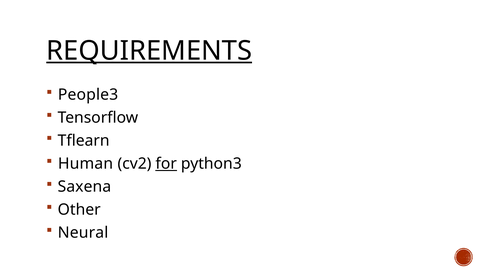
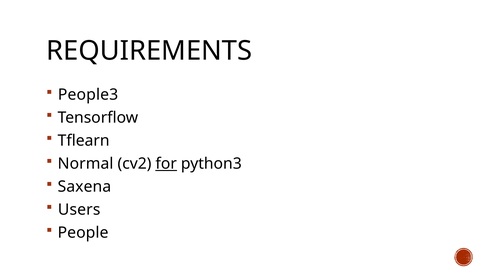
REQUIREMENTS underline: present -> none
Human: Human -> Normal
Other: Other -> Users
Neural: Neural -> People
